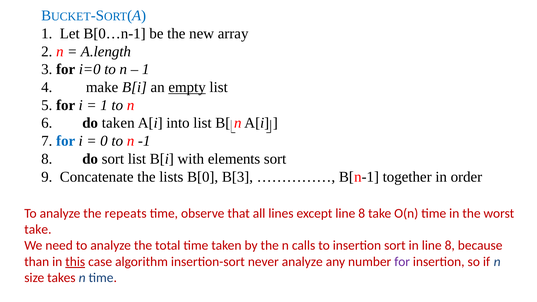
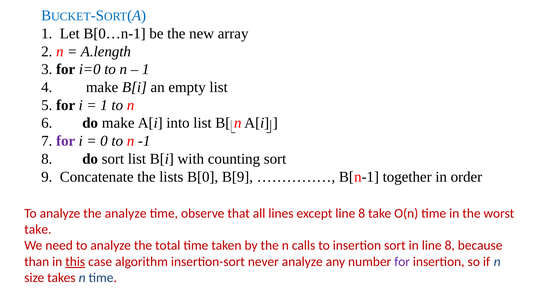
empty underline: present -> none
do taken: taken -> make
for at (66, 141) colour: blue -> purple
elements: elements -> counting
B[3: B[3 -> B[9
the repeats: repeats -> analyze
